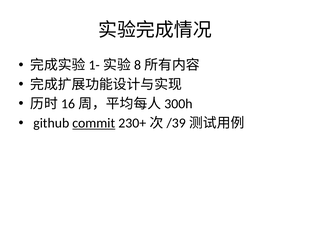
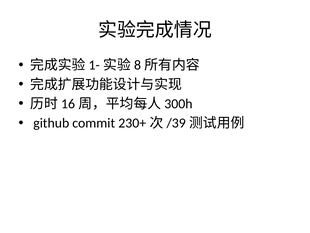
commit underline: present -> none
